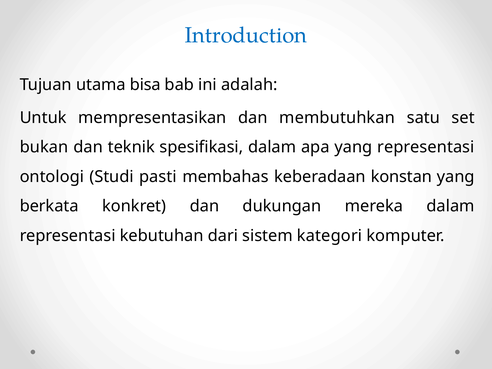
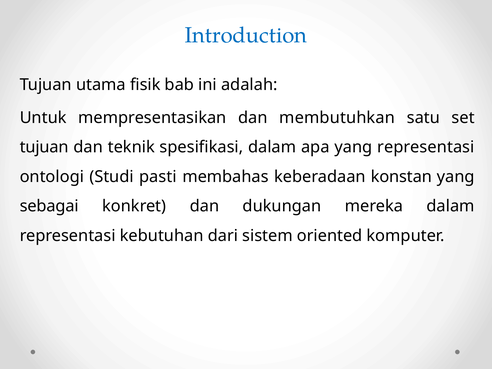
bisa: bisa -> fisik
bukan at (44, 147): bukan -> tujuan
berkata: berkata -> sebagai
kategori: kategori -> oriented
